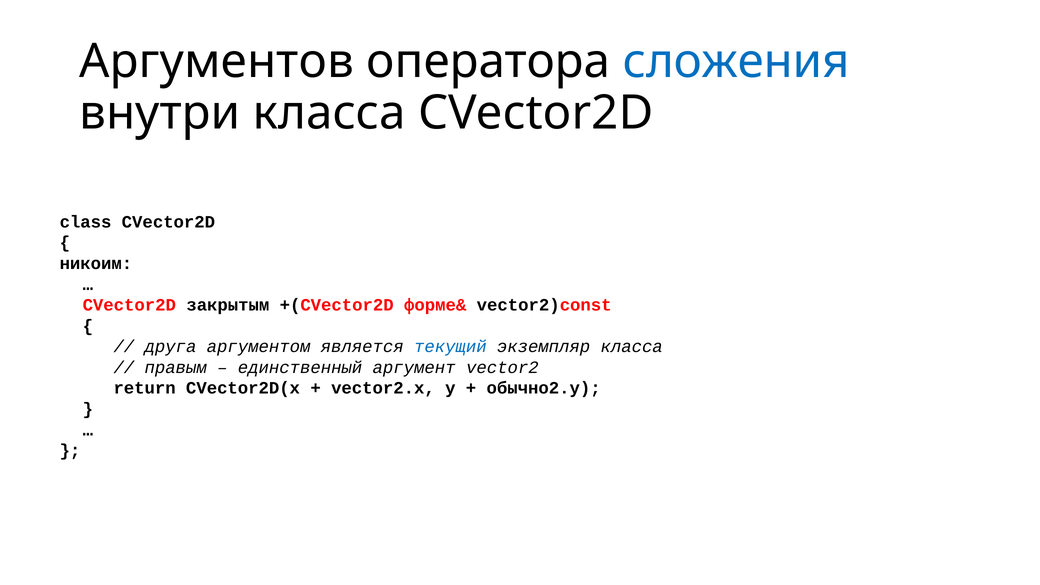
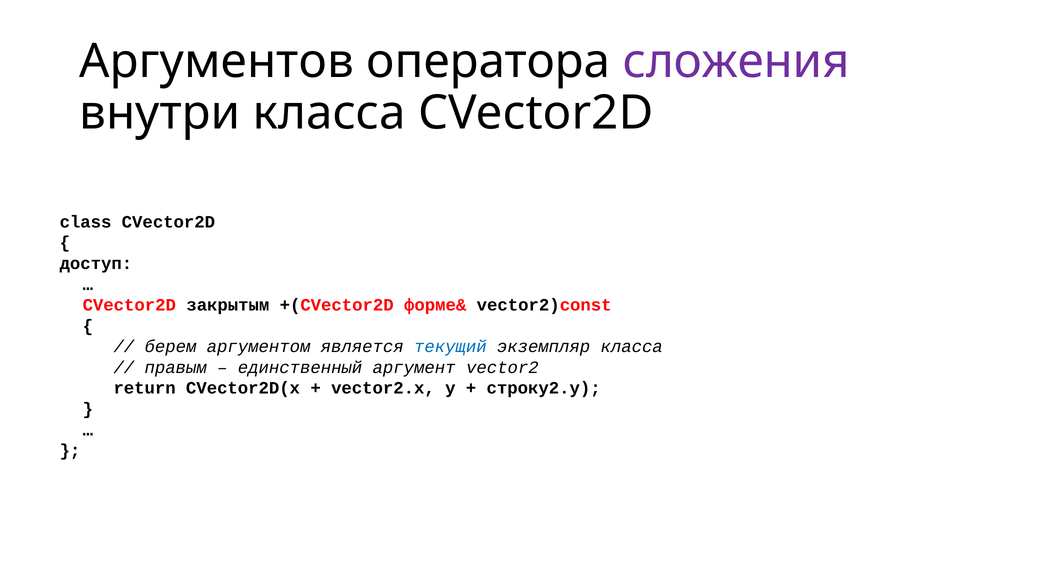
сложения colour: blue -> purple
никоим: никоим -> доступ
друга: друга -> берем
обычно2.y: обычно2.y -> строку2.y
